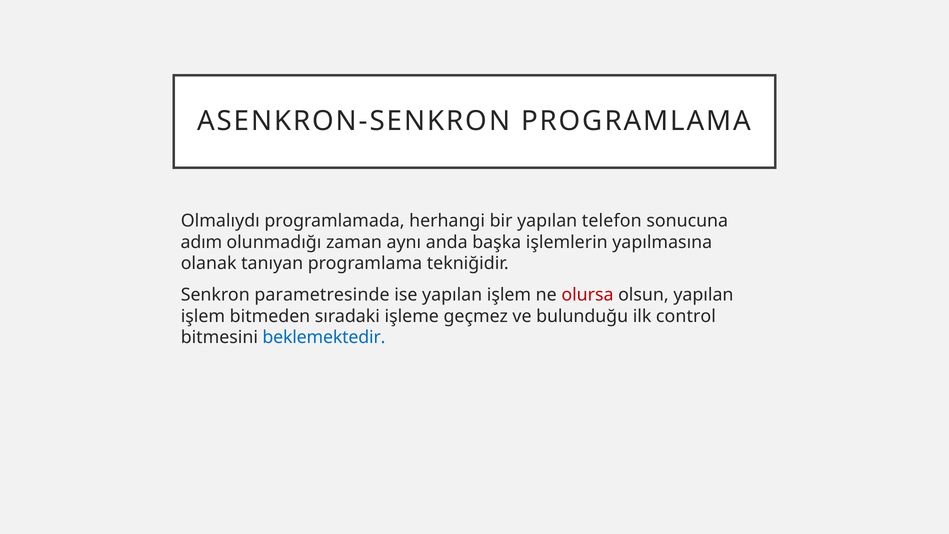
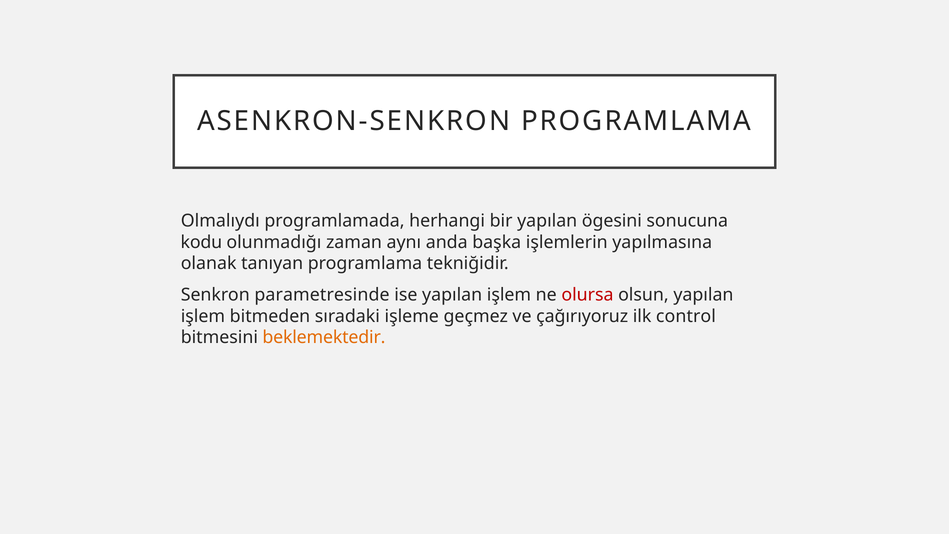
telefon: telefon -> ögesini
adım: adım -> kodu
bulunduğu: bulunduğu -> çağırıyoruz
beklemektedir colour: blue -> orange
